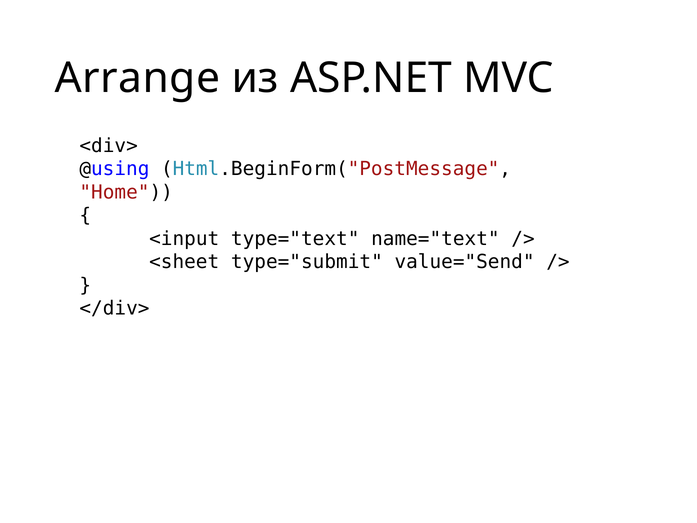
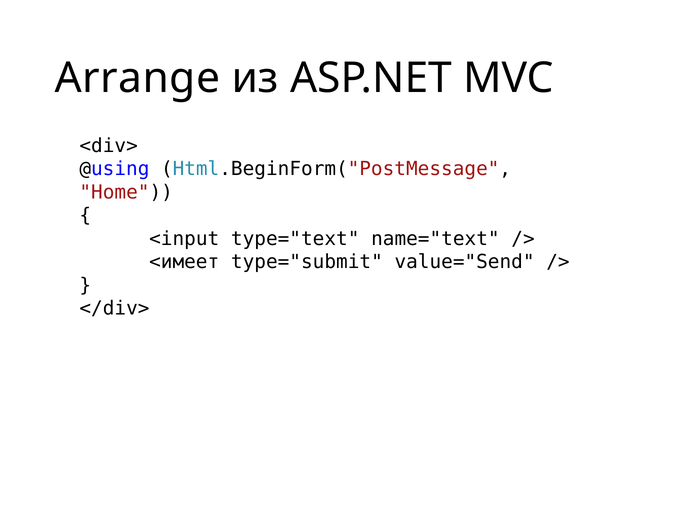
<sheet: <sheet -> <имеет
